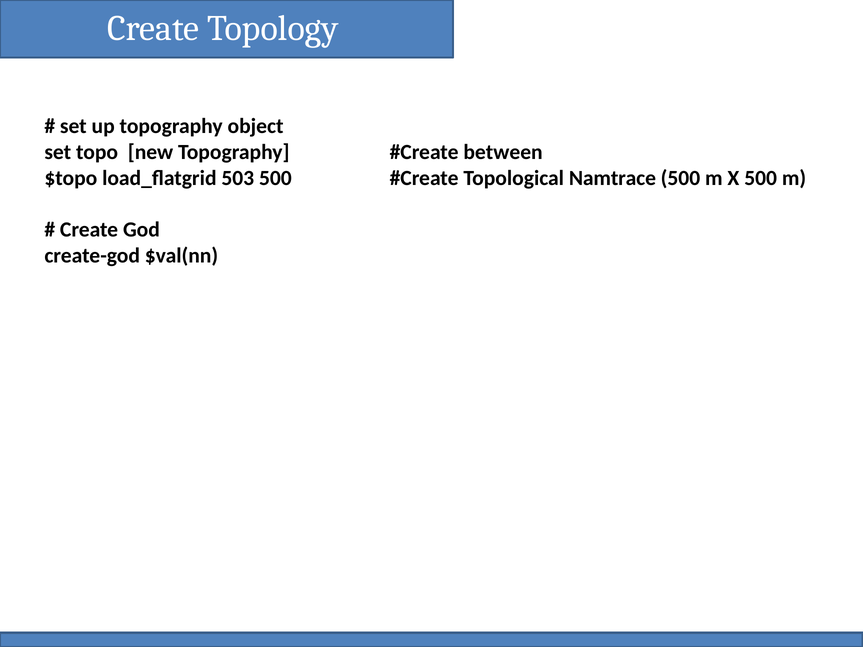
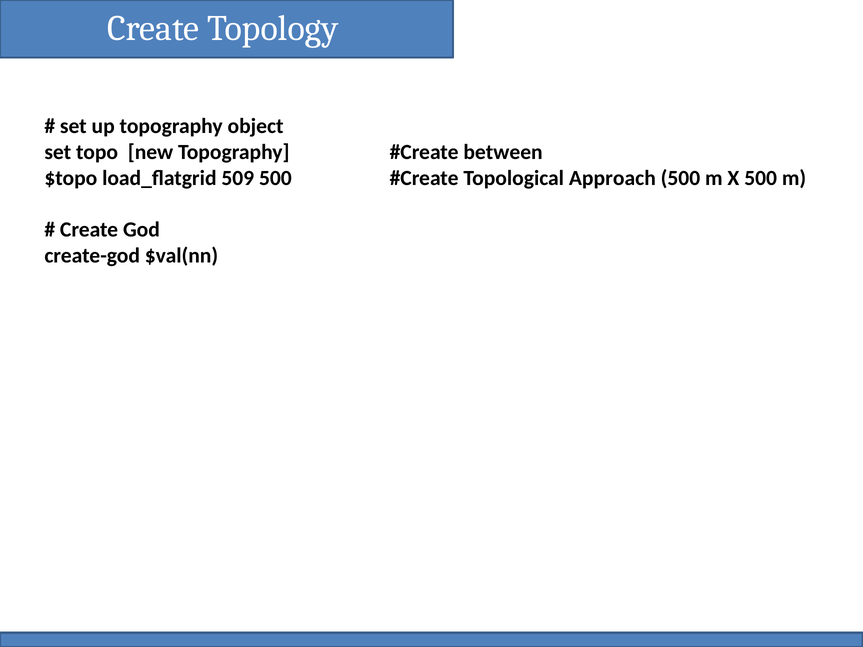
503: 503 -> 509
Namtrace: Namtrace -> Approach
